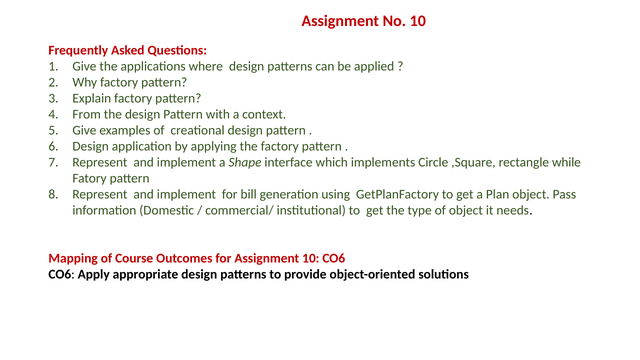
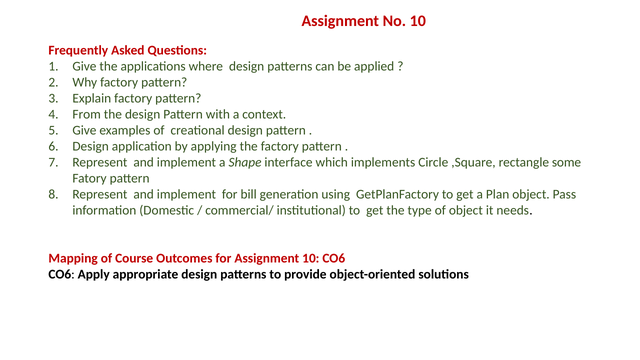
while: while -> some
